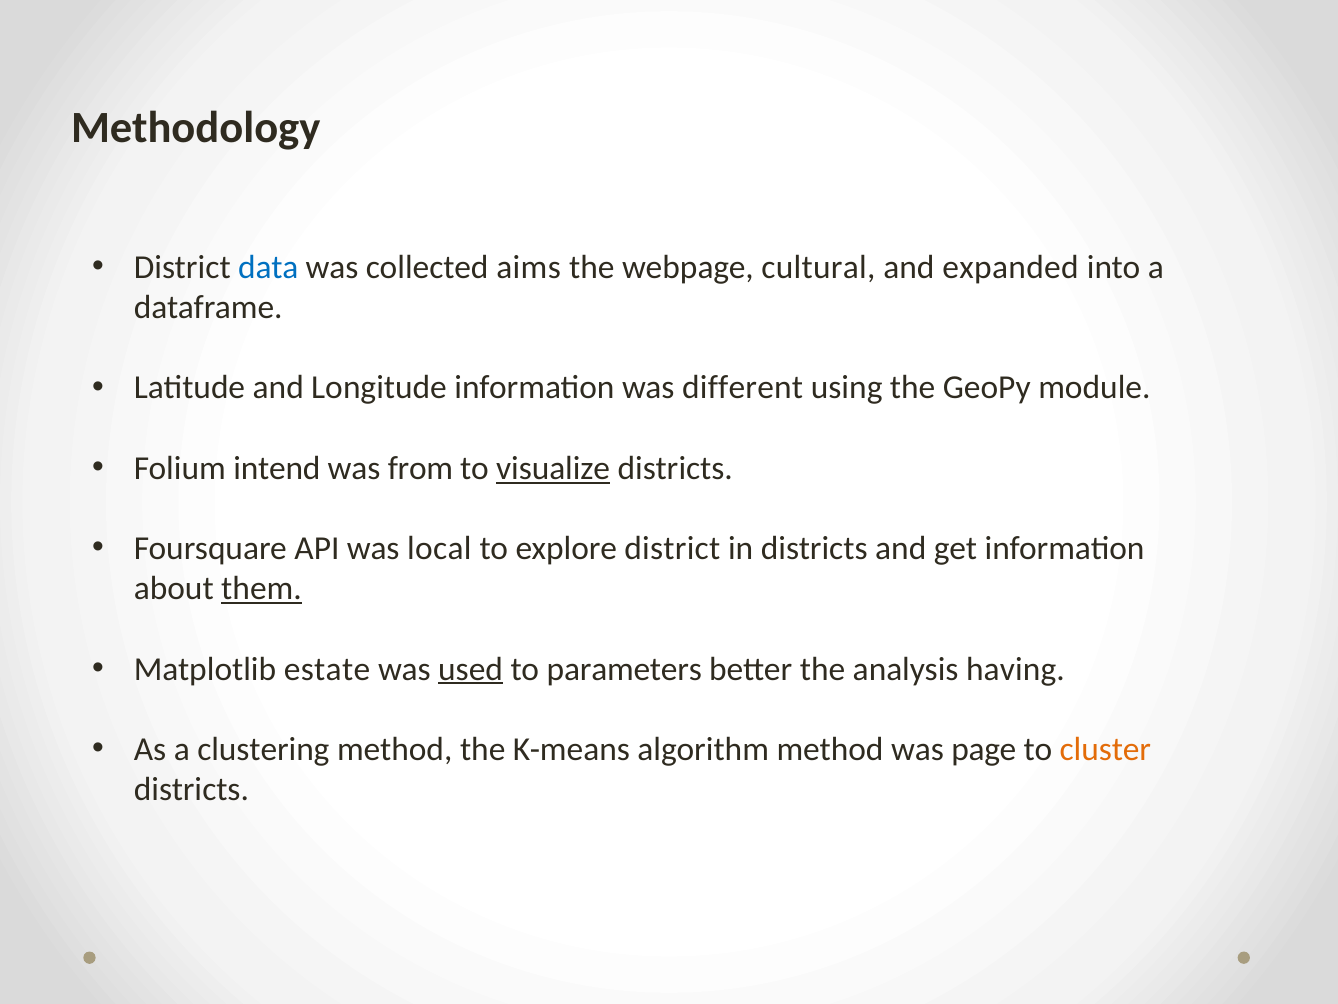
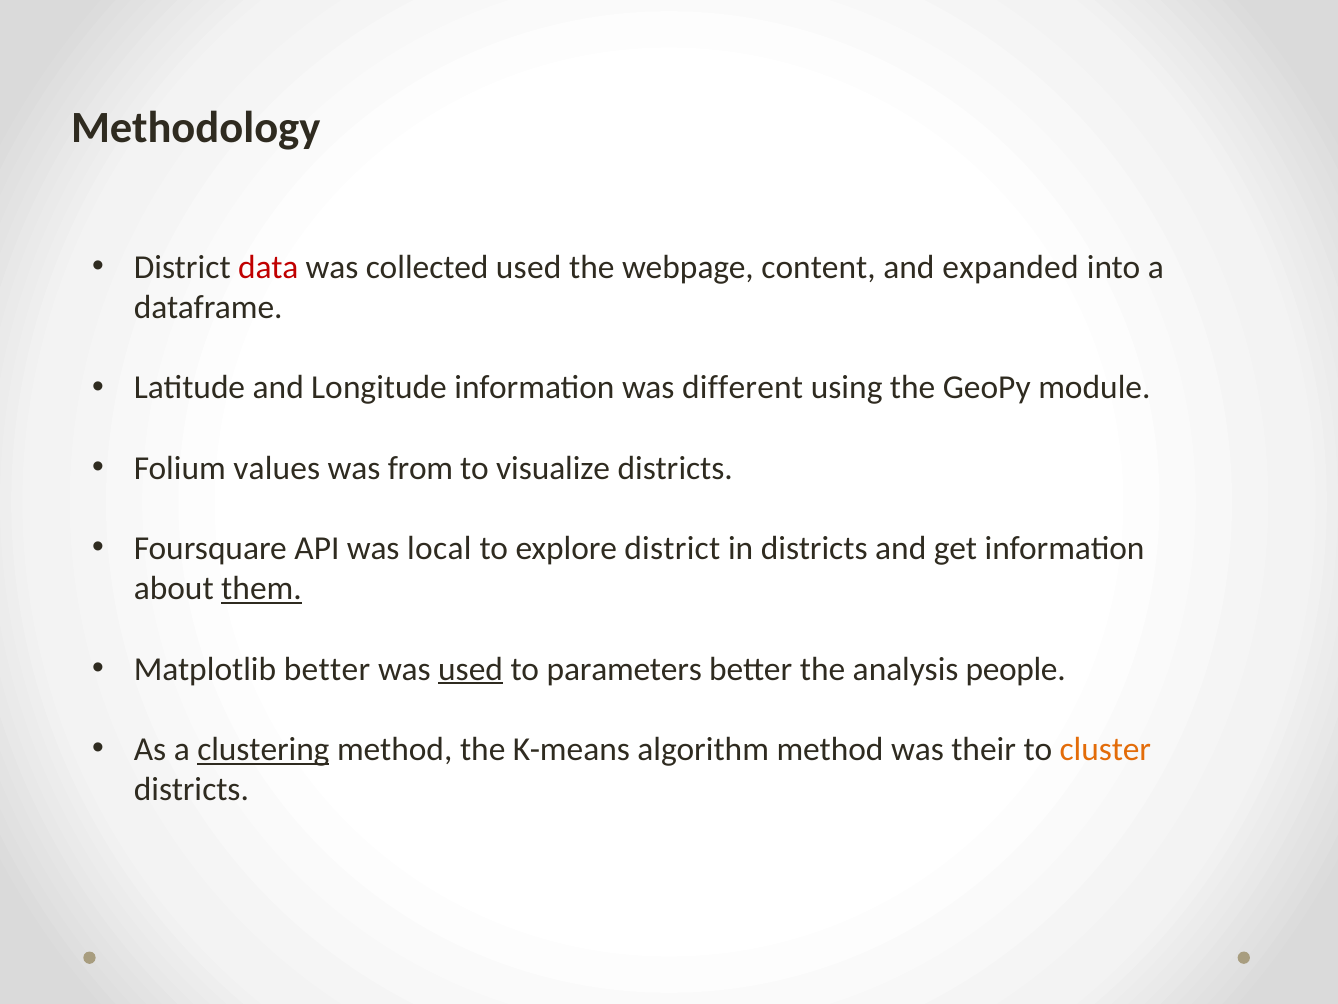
data colour: blue -> red
collected aims: aims -> used
cultural: cultural -> content
intend: intend -> values
visualize underline: present -> none
Matplotlib estate: estate -> better
having: having -> people
clustering underline: none -> present
page: page -> their
